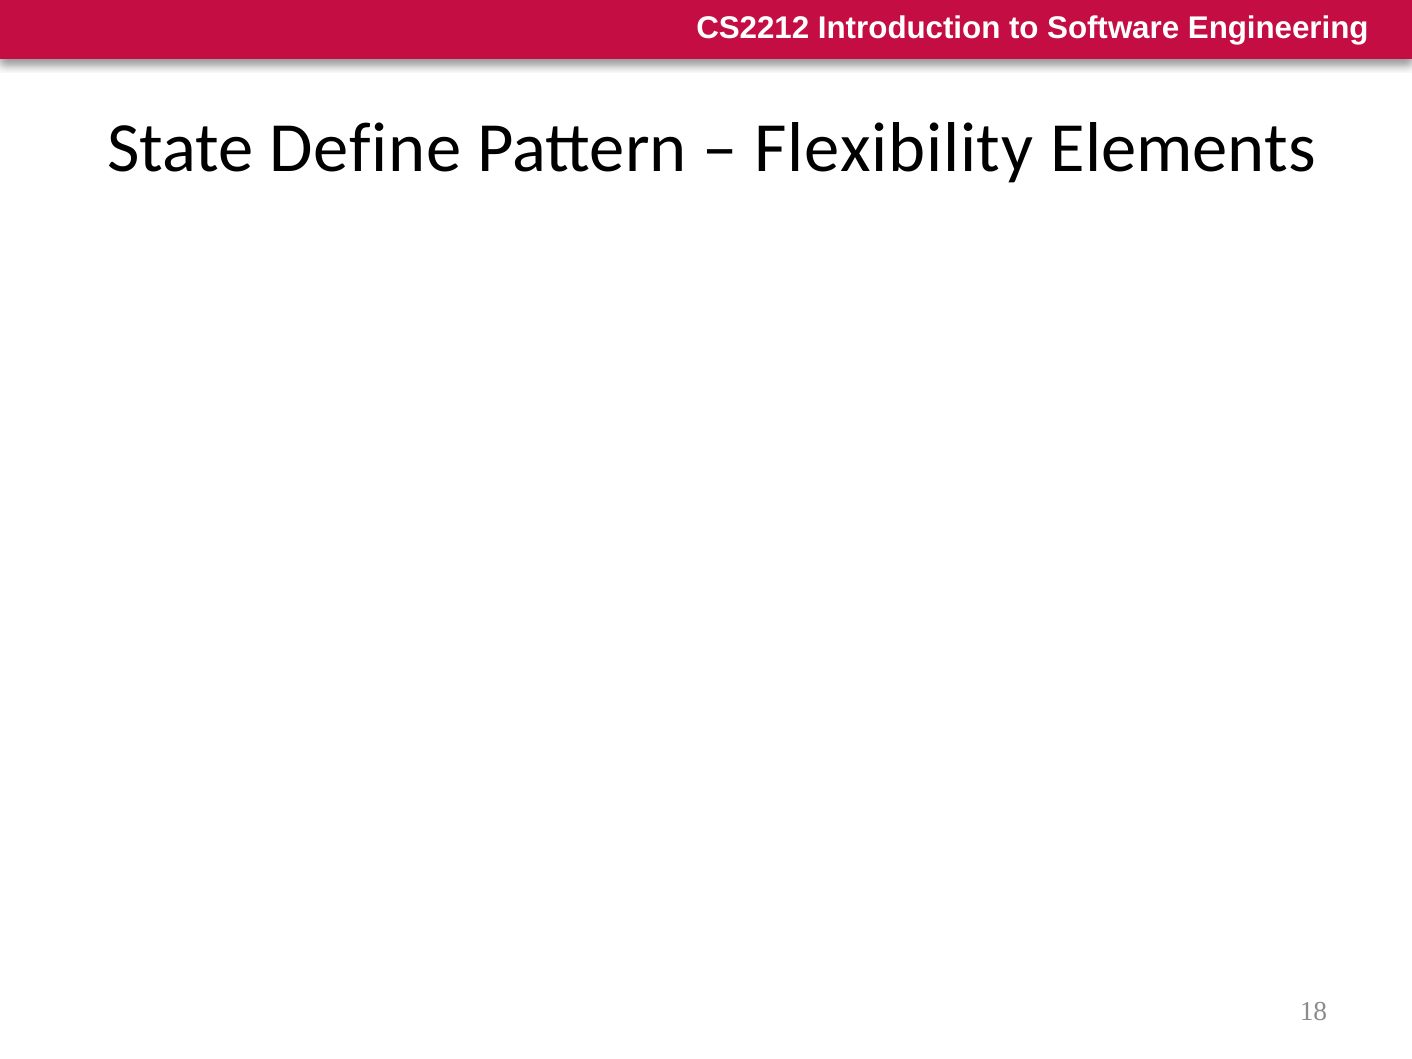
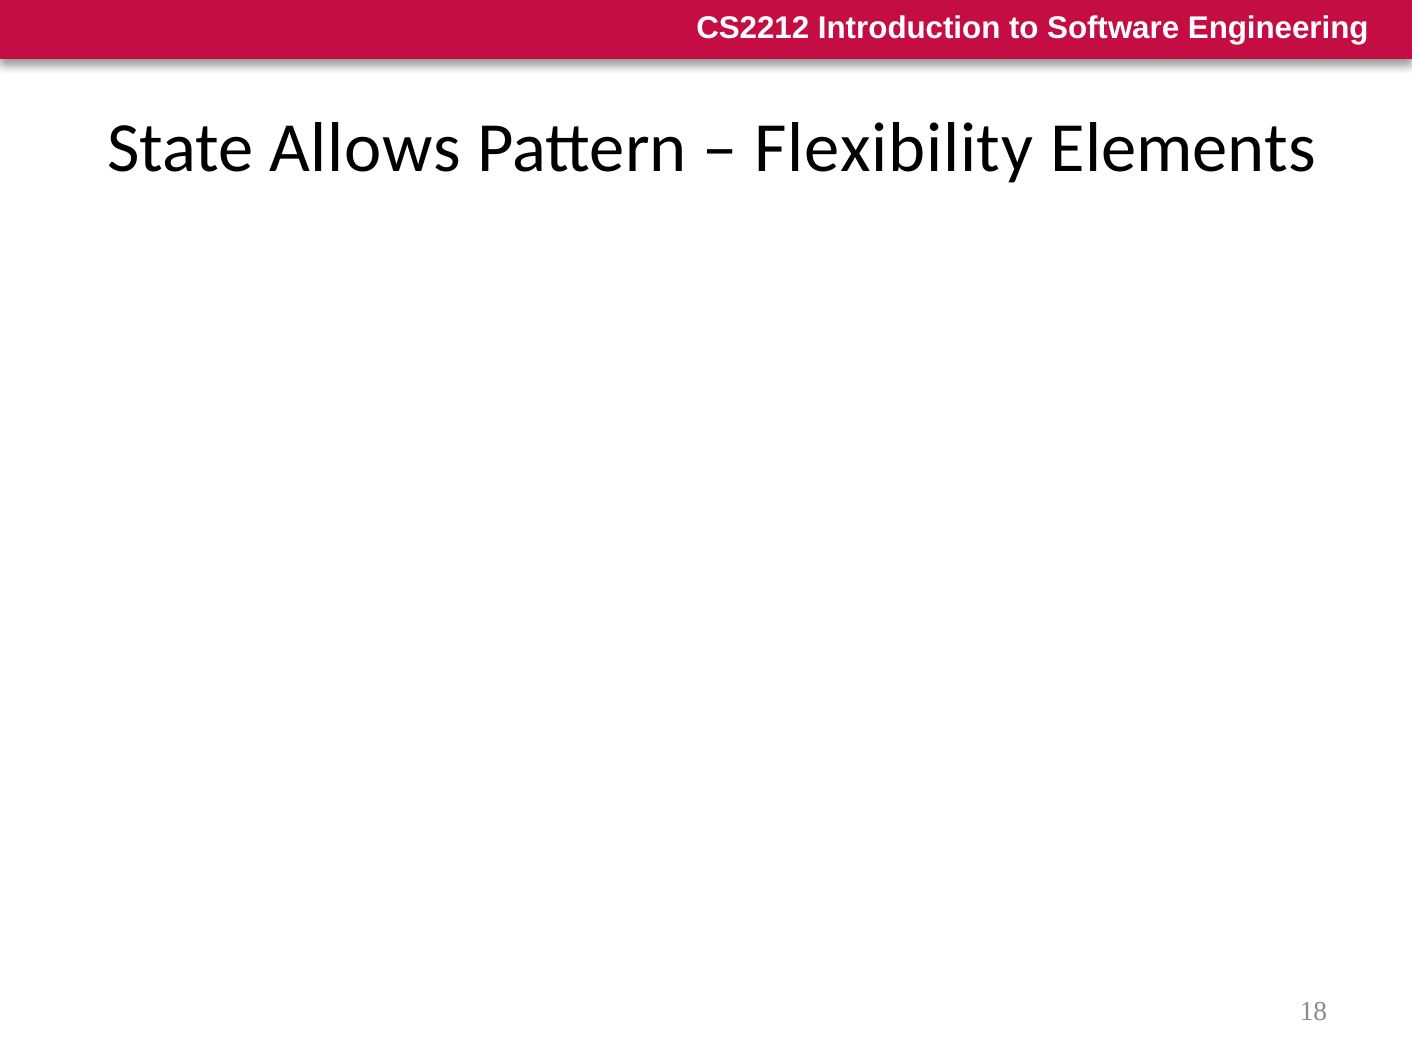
Define: Define -> Allows
